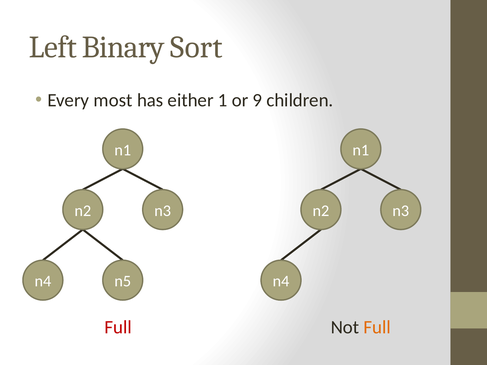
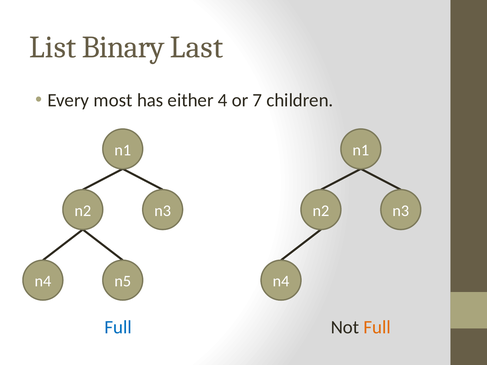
Left: Left -> List
Sort: Sort -> Last
1: 1 -> 4
9: 9 -> 7
Full at (118, 328) colour: red -> blue
